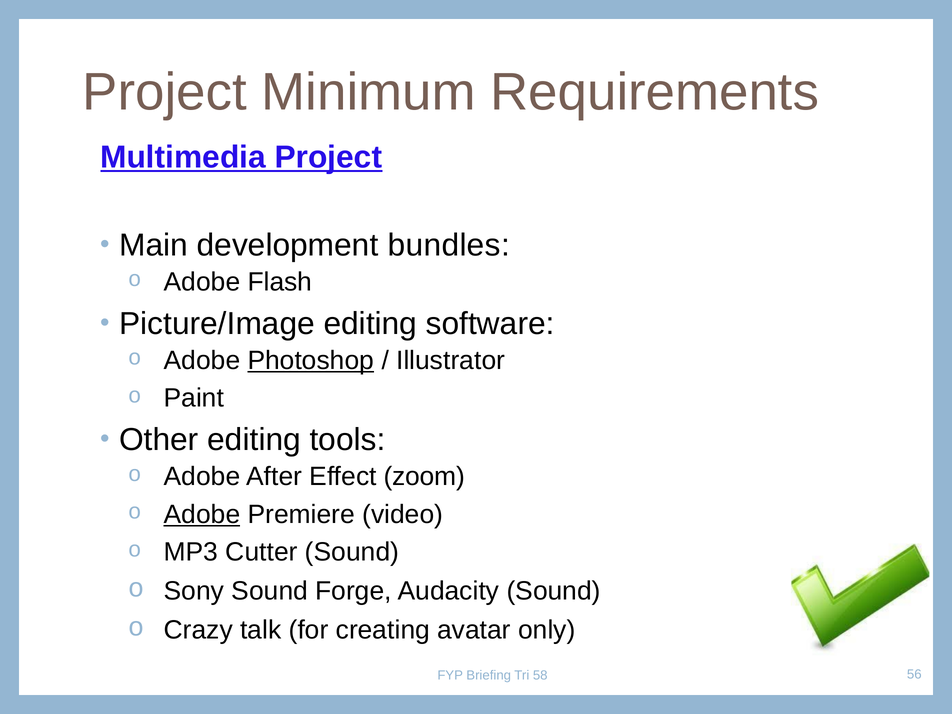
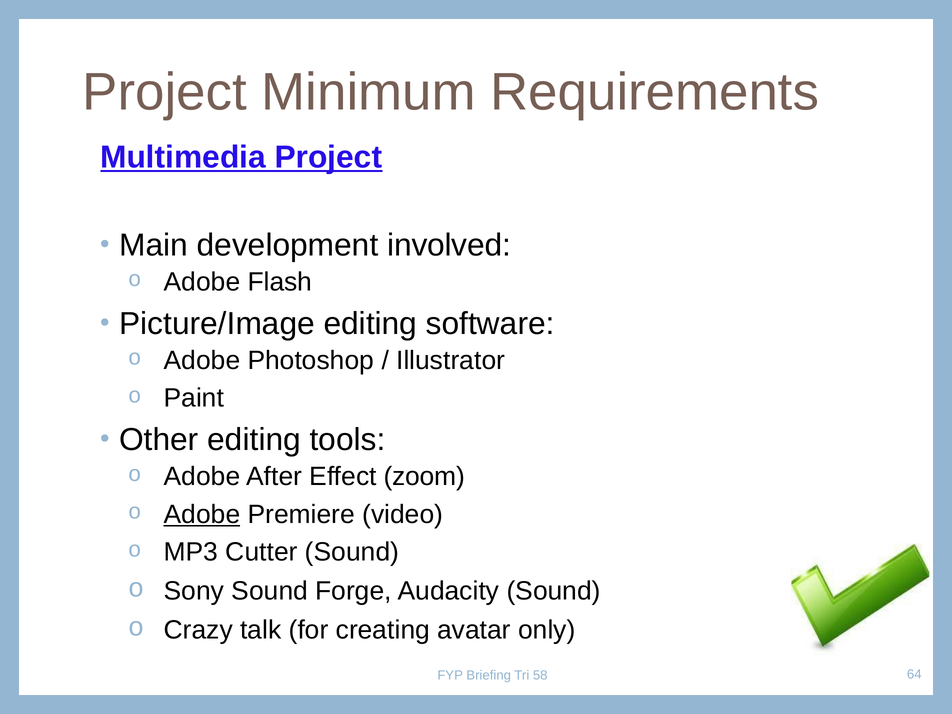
bundles: bundles -> involved
Photoshop underline: present -> none
56: 56 -> 64
